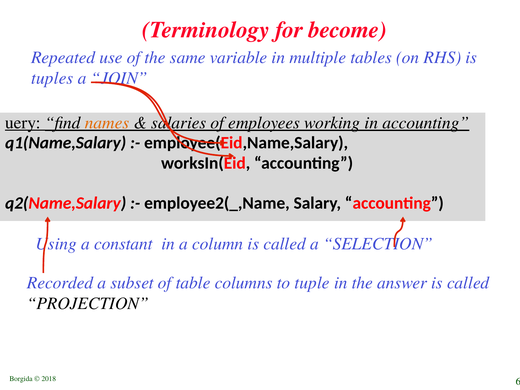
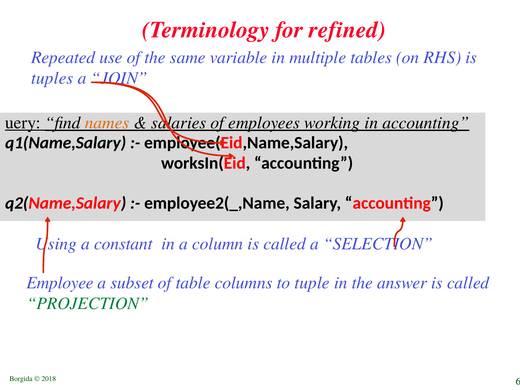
become: become -> refined
Recorded: Recorded -> Employee
PROJECTION colour: black -> green
